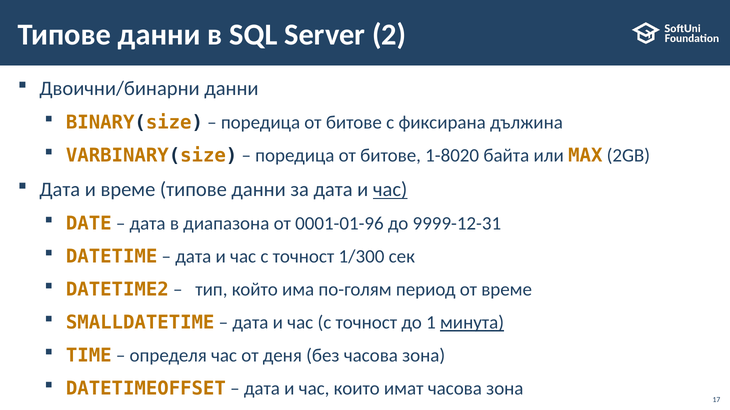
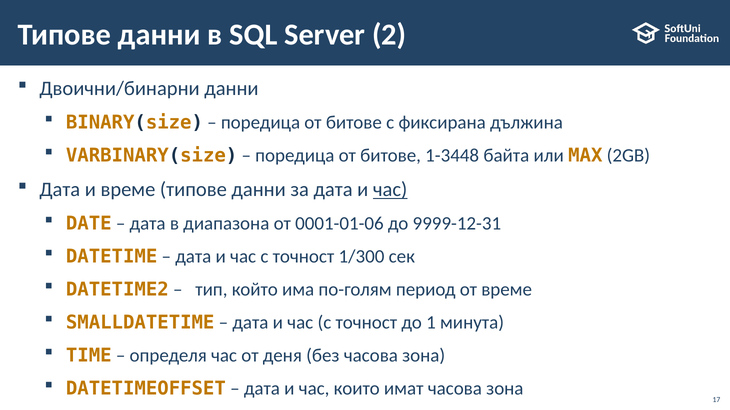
1-8020: 1-8020 -> 1-3448
0001-01-96: 0001-01-96 -> 0001-01-06
минута underline: present -> none
